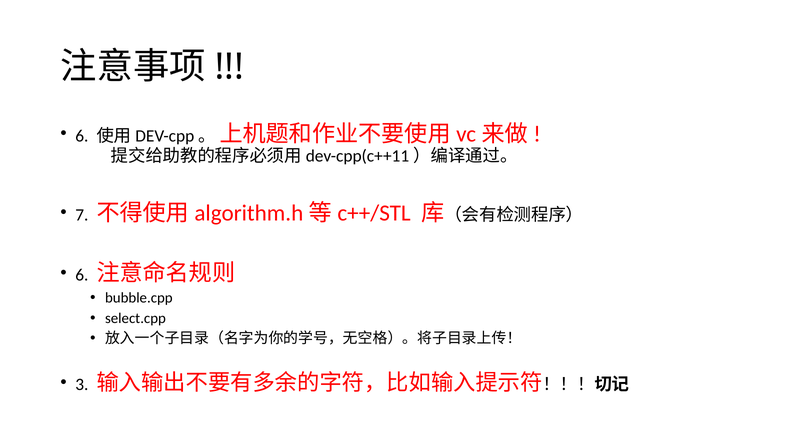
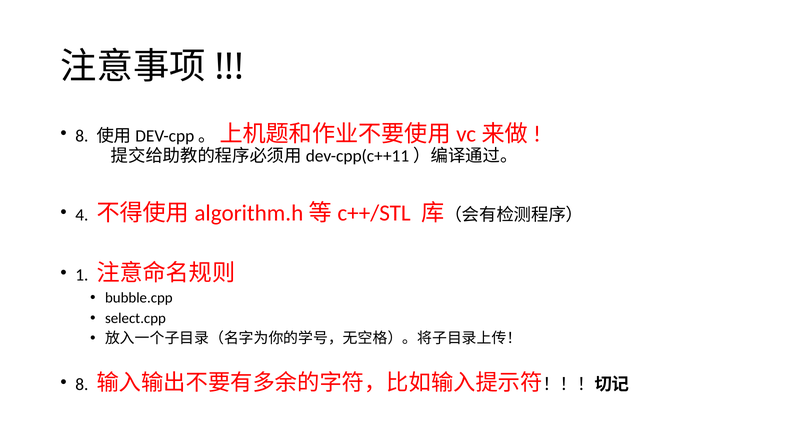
6 at (82, 136): 6 -> 8
7: 7 -> 4
6 at (82, 275): 6 -> 1
3 at (82, 384): 3 -> 8
